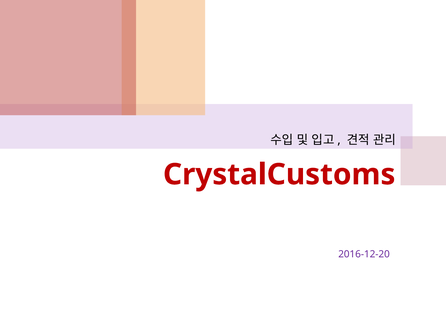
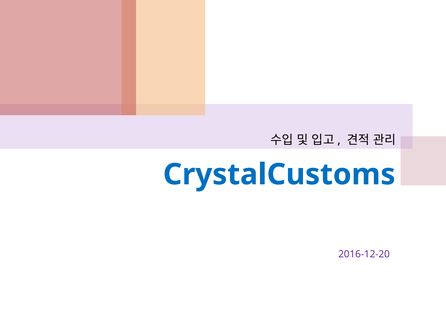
CrystalCustoms colour: red -> blue
